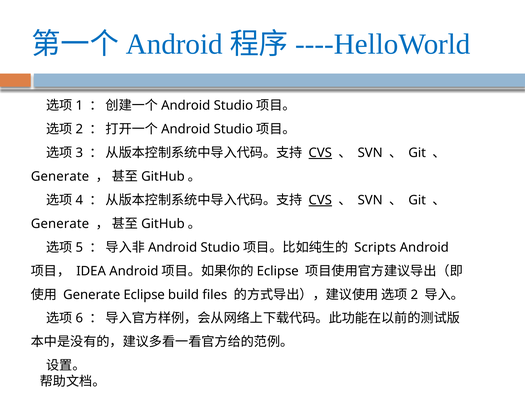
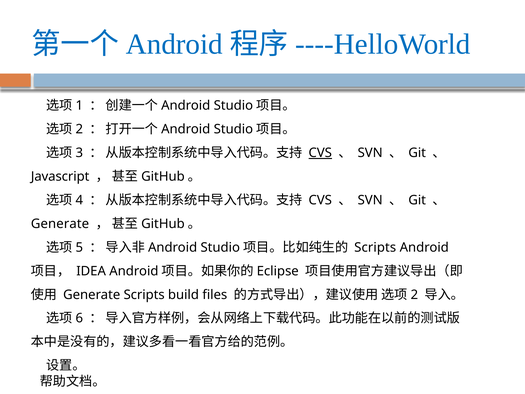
Generate at (60, 176): Generate -> Javascript
CVS at (320, 200) underline: present -> none
Generate Eclipse: Eclipse -> Scripts
